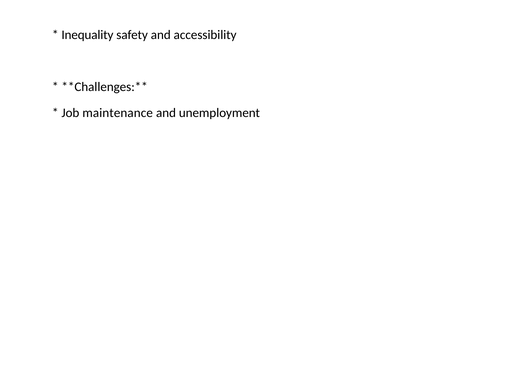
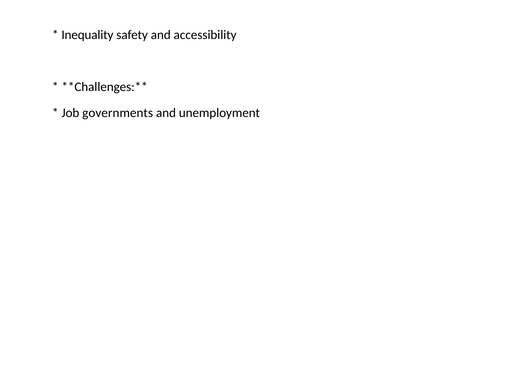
maintenance: maintenance -> governments
